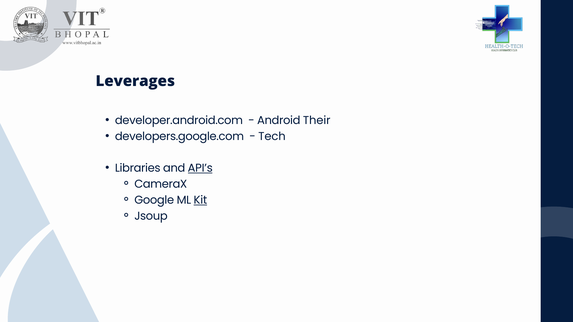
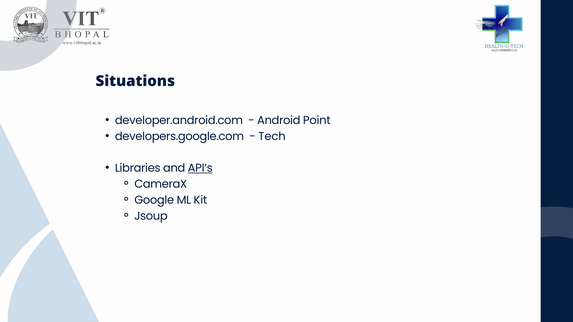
Leverages: Leverages -> Situations
Their: Their -> Point
Kit underline: present -> none
